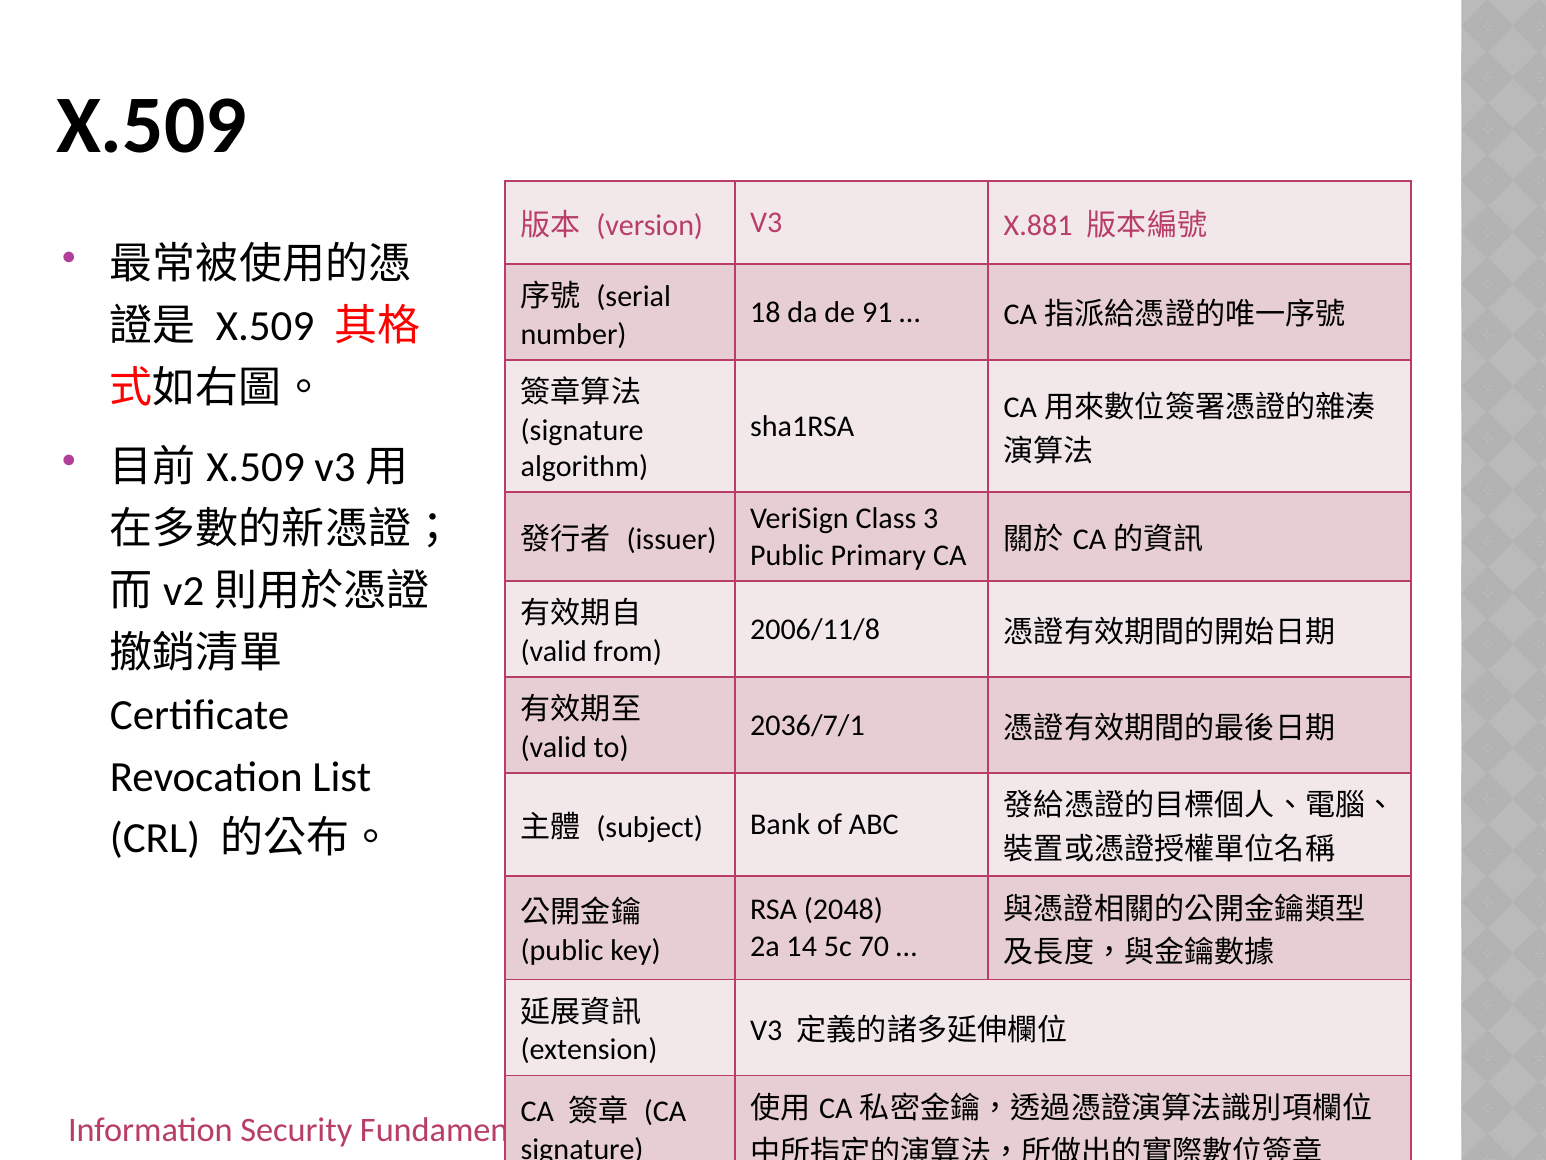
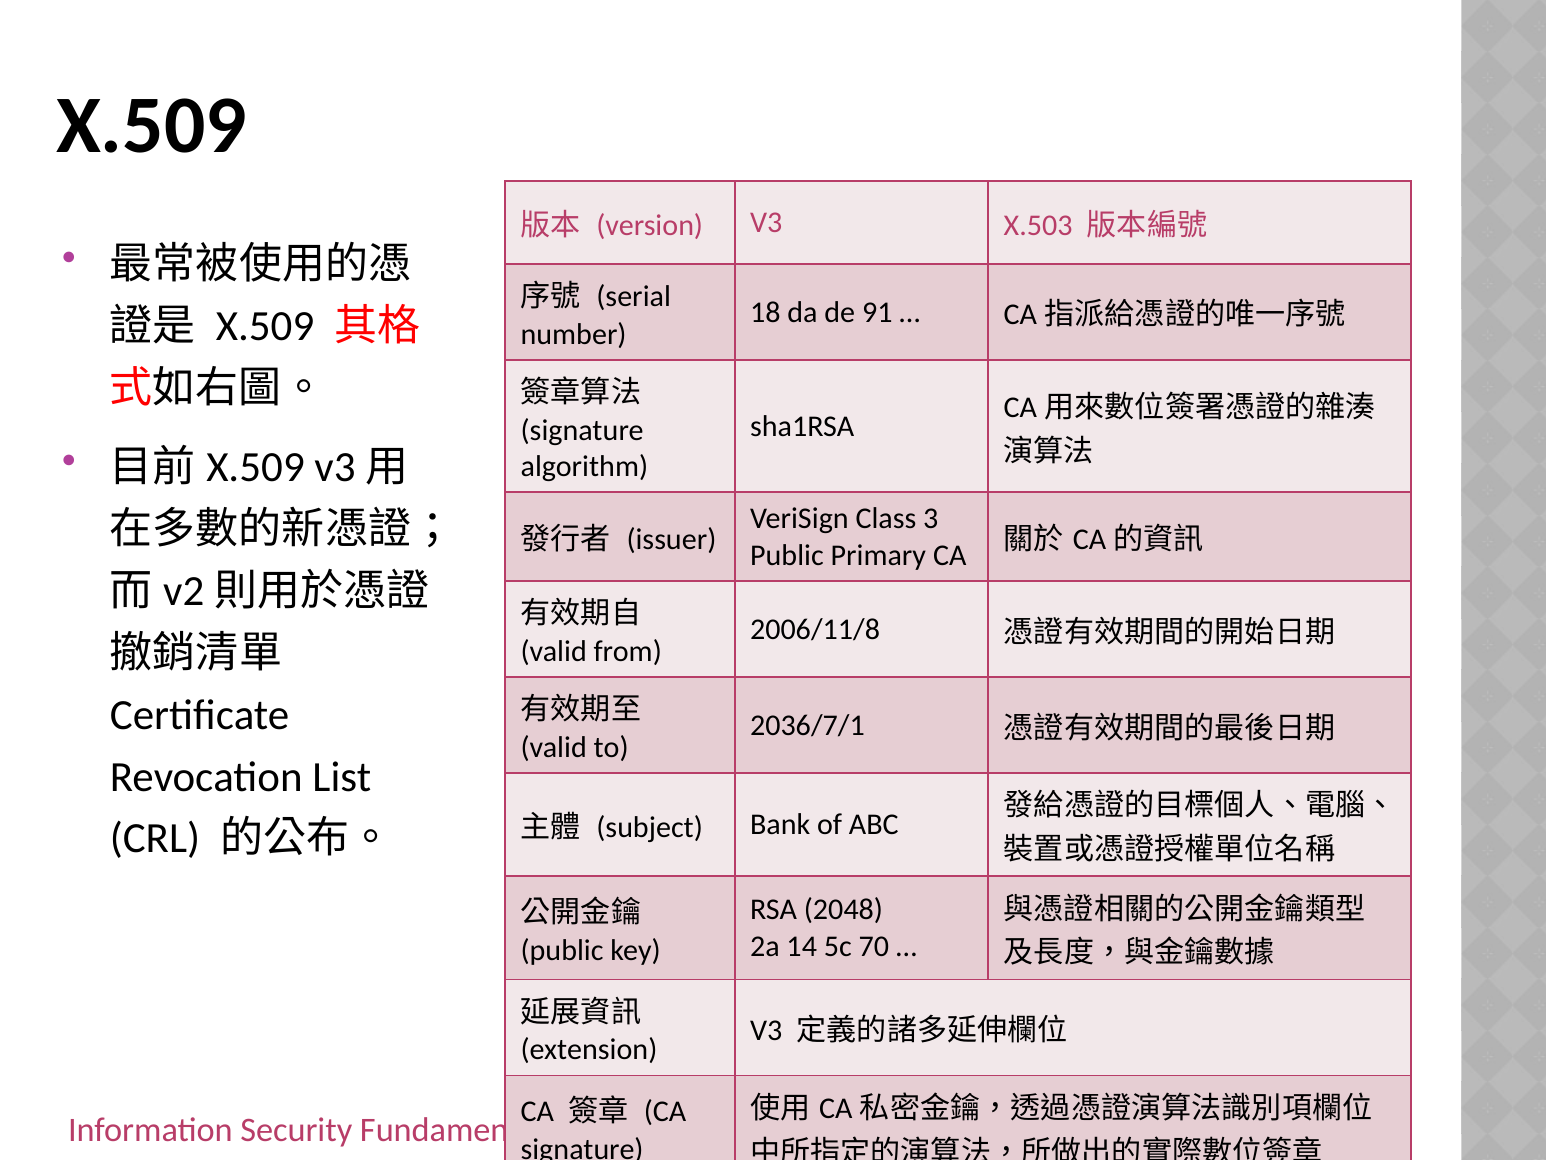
X.881: X.881 -> X.503
